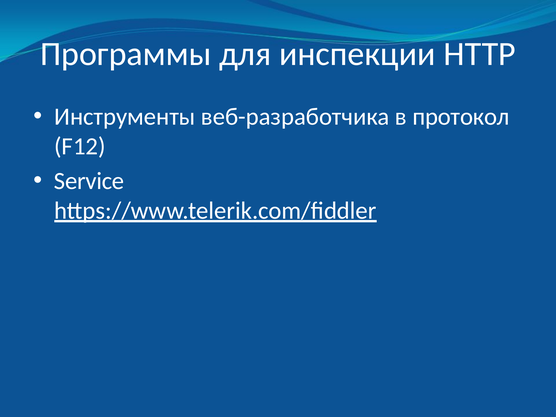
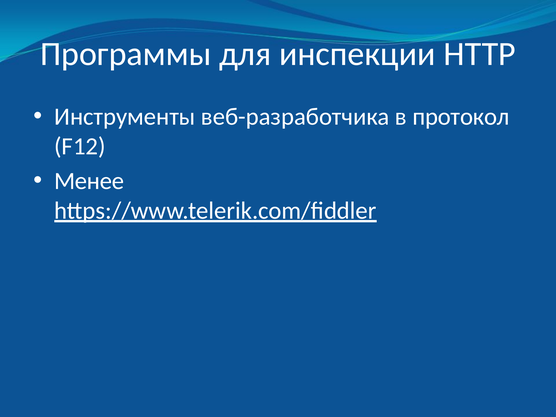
Service: Service -> Менее
